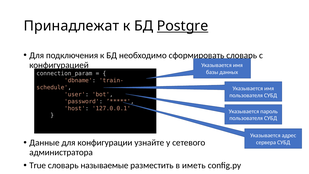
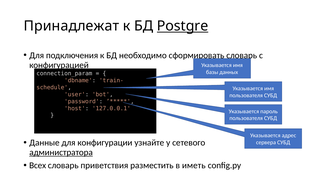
администратора underline: none -> present
True: True -> Всех
называемые: называемые -> приветствия
